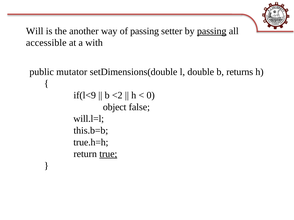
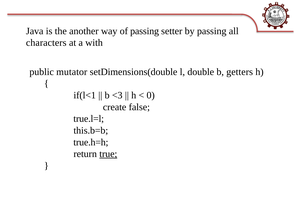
Will: Will -> Java
passing at (212, 31) underline: present -> none
accessible: accessible -> characters
returns: returns -> getters
if(l<9: if(l<9 -> if(l<1
<2: <2 -> <3
object: object -> create
will.l=l: will.l=l -> true.l=l
